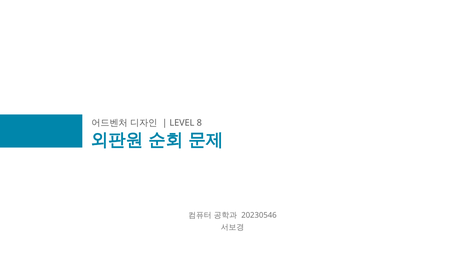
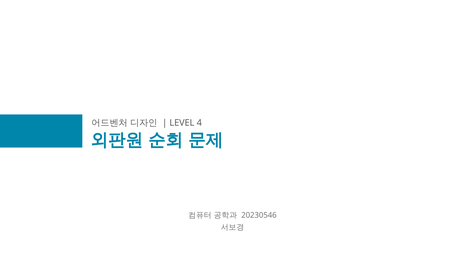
8: 8 -> 4
